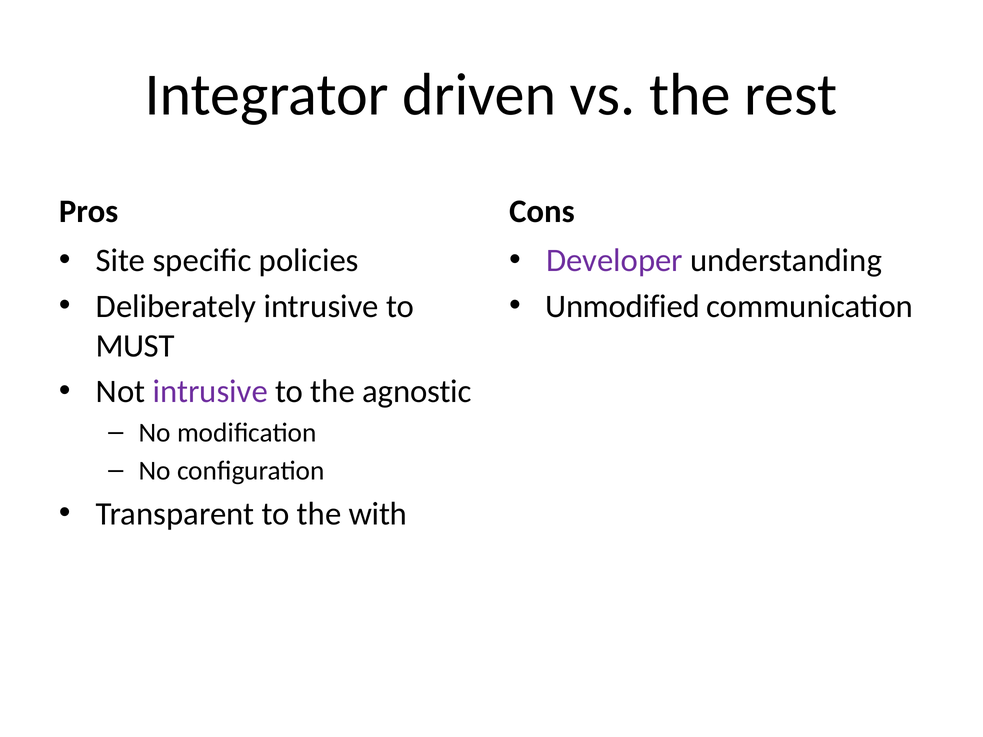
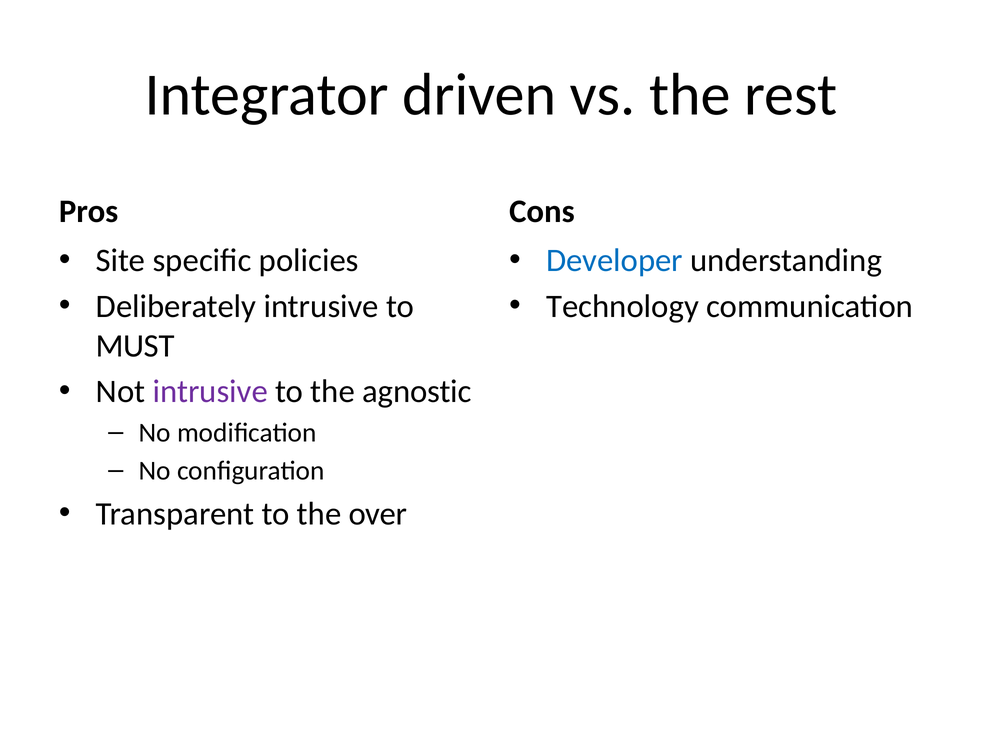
Developer colour: purple -> blue
Unmodified: Unmodified -> Technology
with: with -> over
